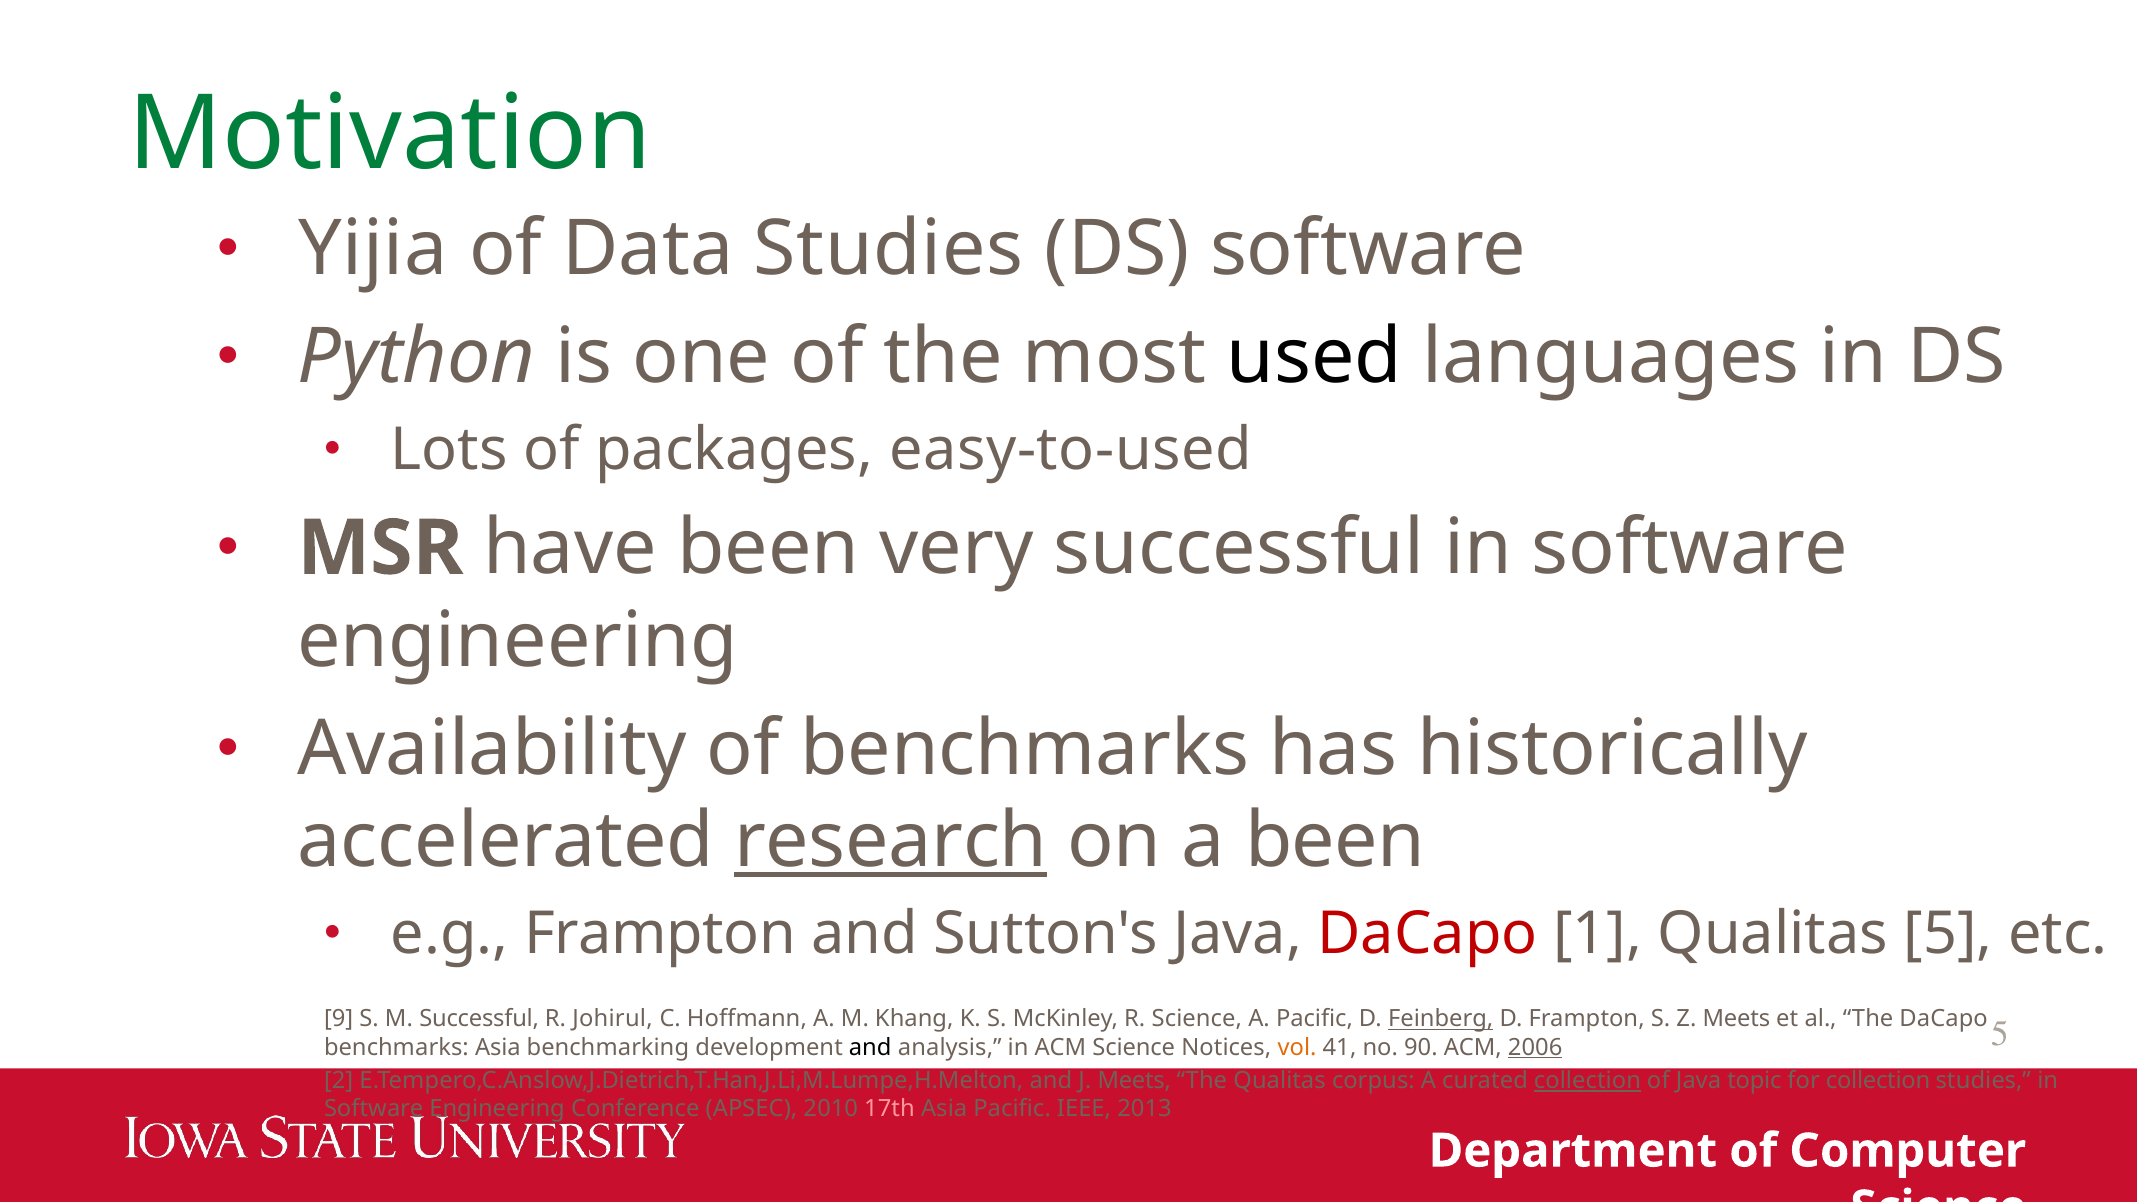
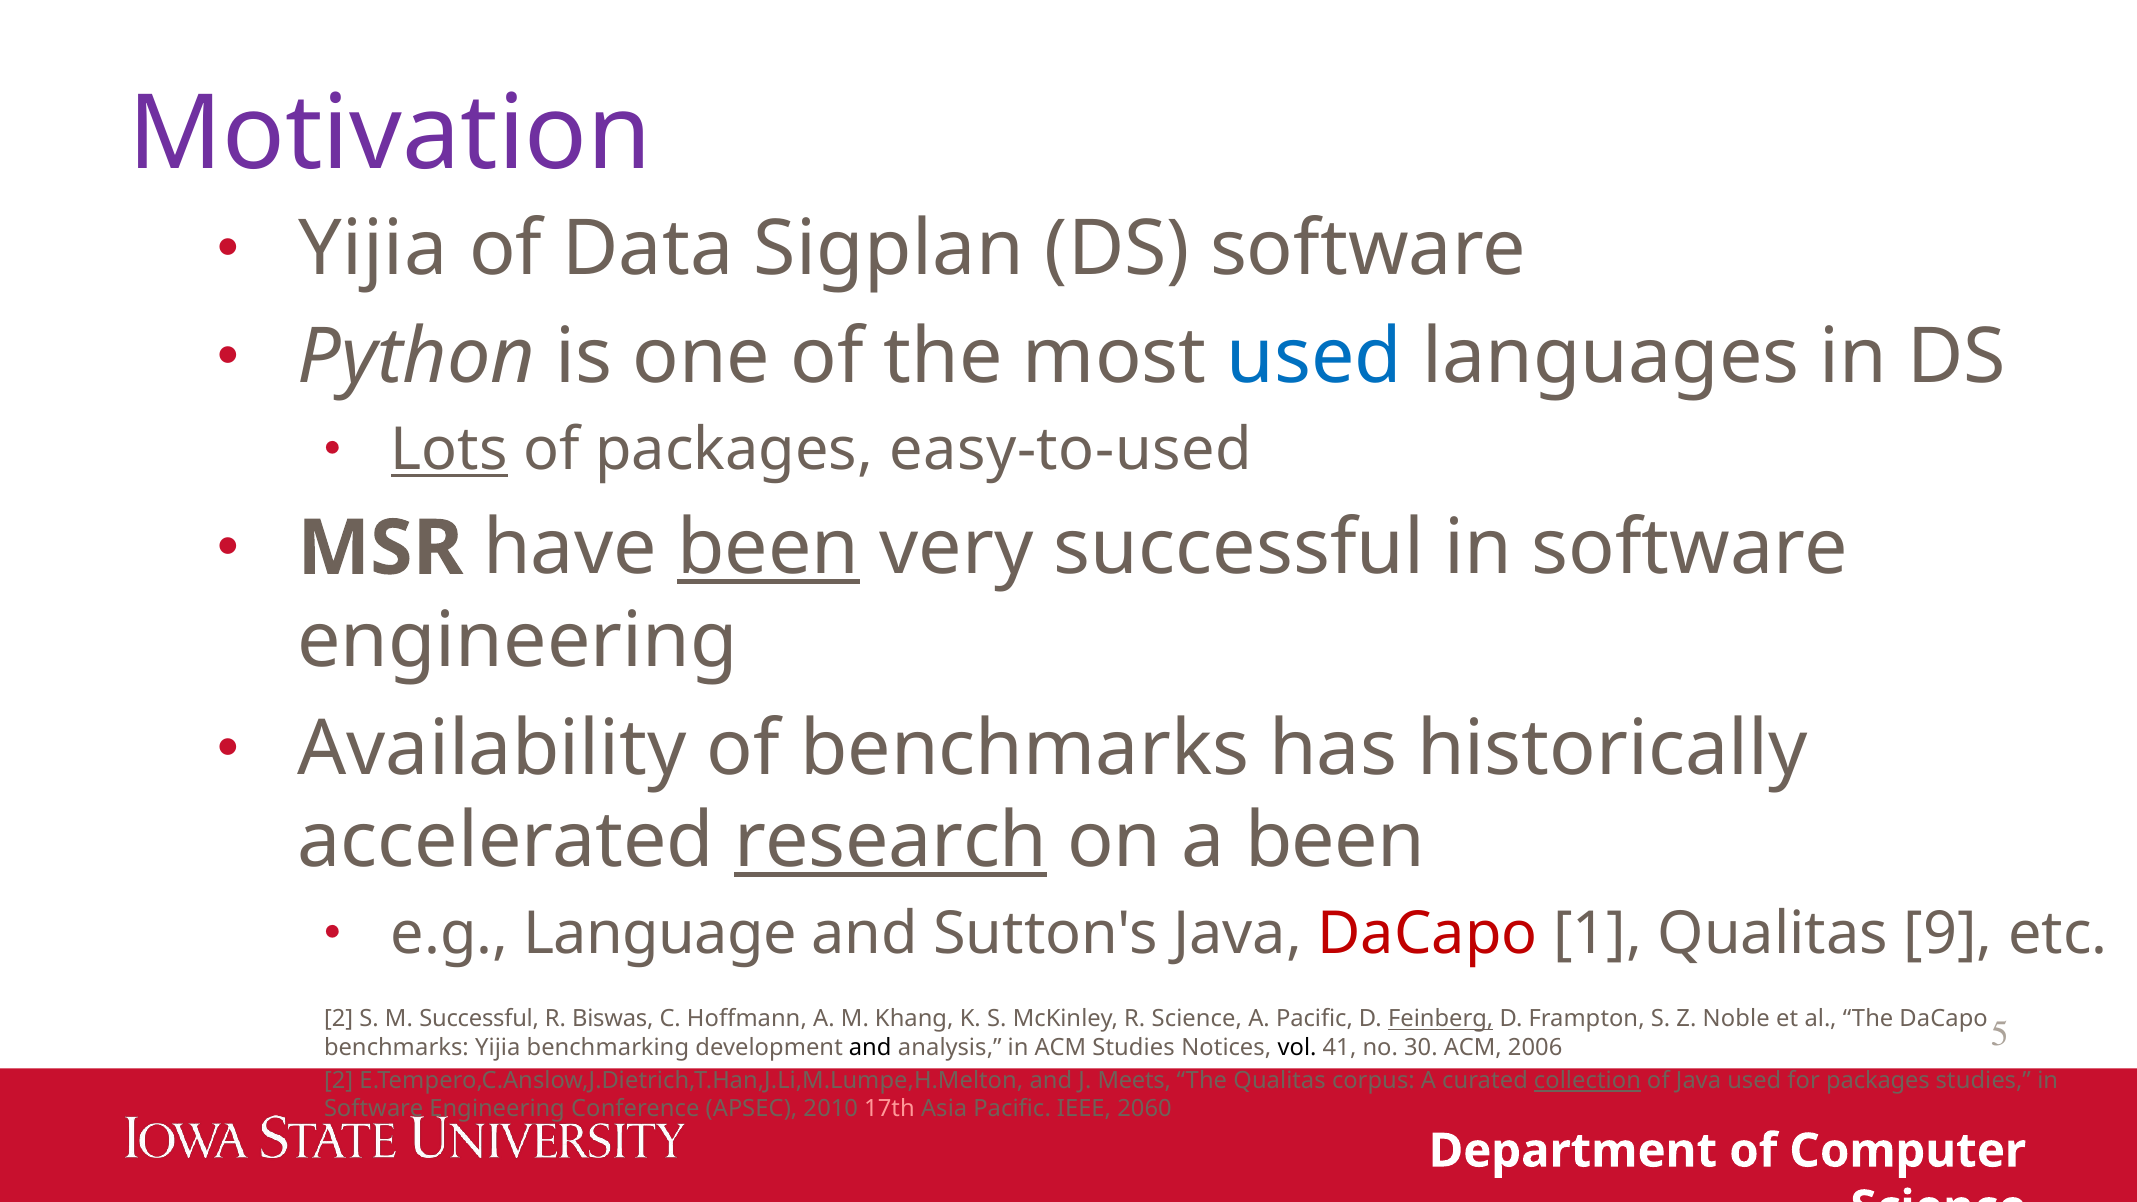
Motivation colour: green -> purple
Data Studies: Studies -> Sigplan
used at (1314, 357) colour: black -> blue
Lots underline: none -> present
been at (768, 548) underline: none -> present
e.g Frampton: Frampton -> Language
Qualitas 5: 5 -> 9
9 at (339, 1019): 9 -> 2
Johirul: Johirul -> Biswas
Z Meets: Meets -> Noble
benchmarks Asia: Asia -> Yijia
ACM Science: Science -> Studies
vol colour: orange -> black
90: 90 -> 30
2006 underline: present -> none
Java topic: topic -> used
for collection: collection -> packages
2013: 2013 -> 2060
